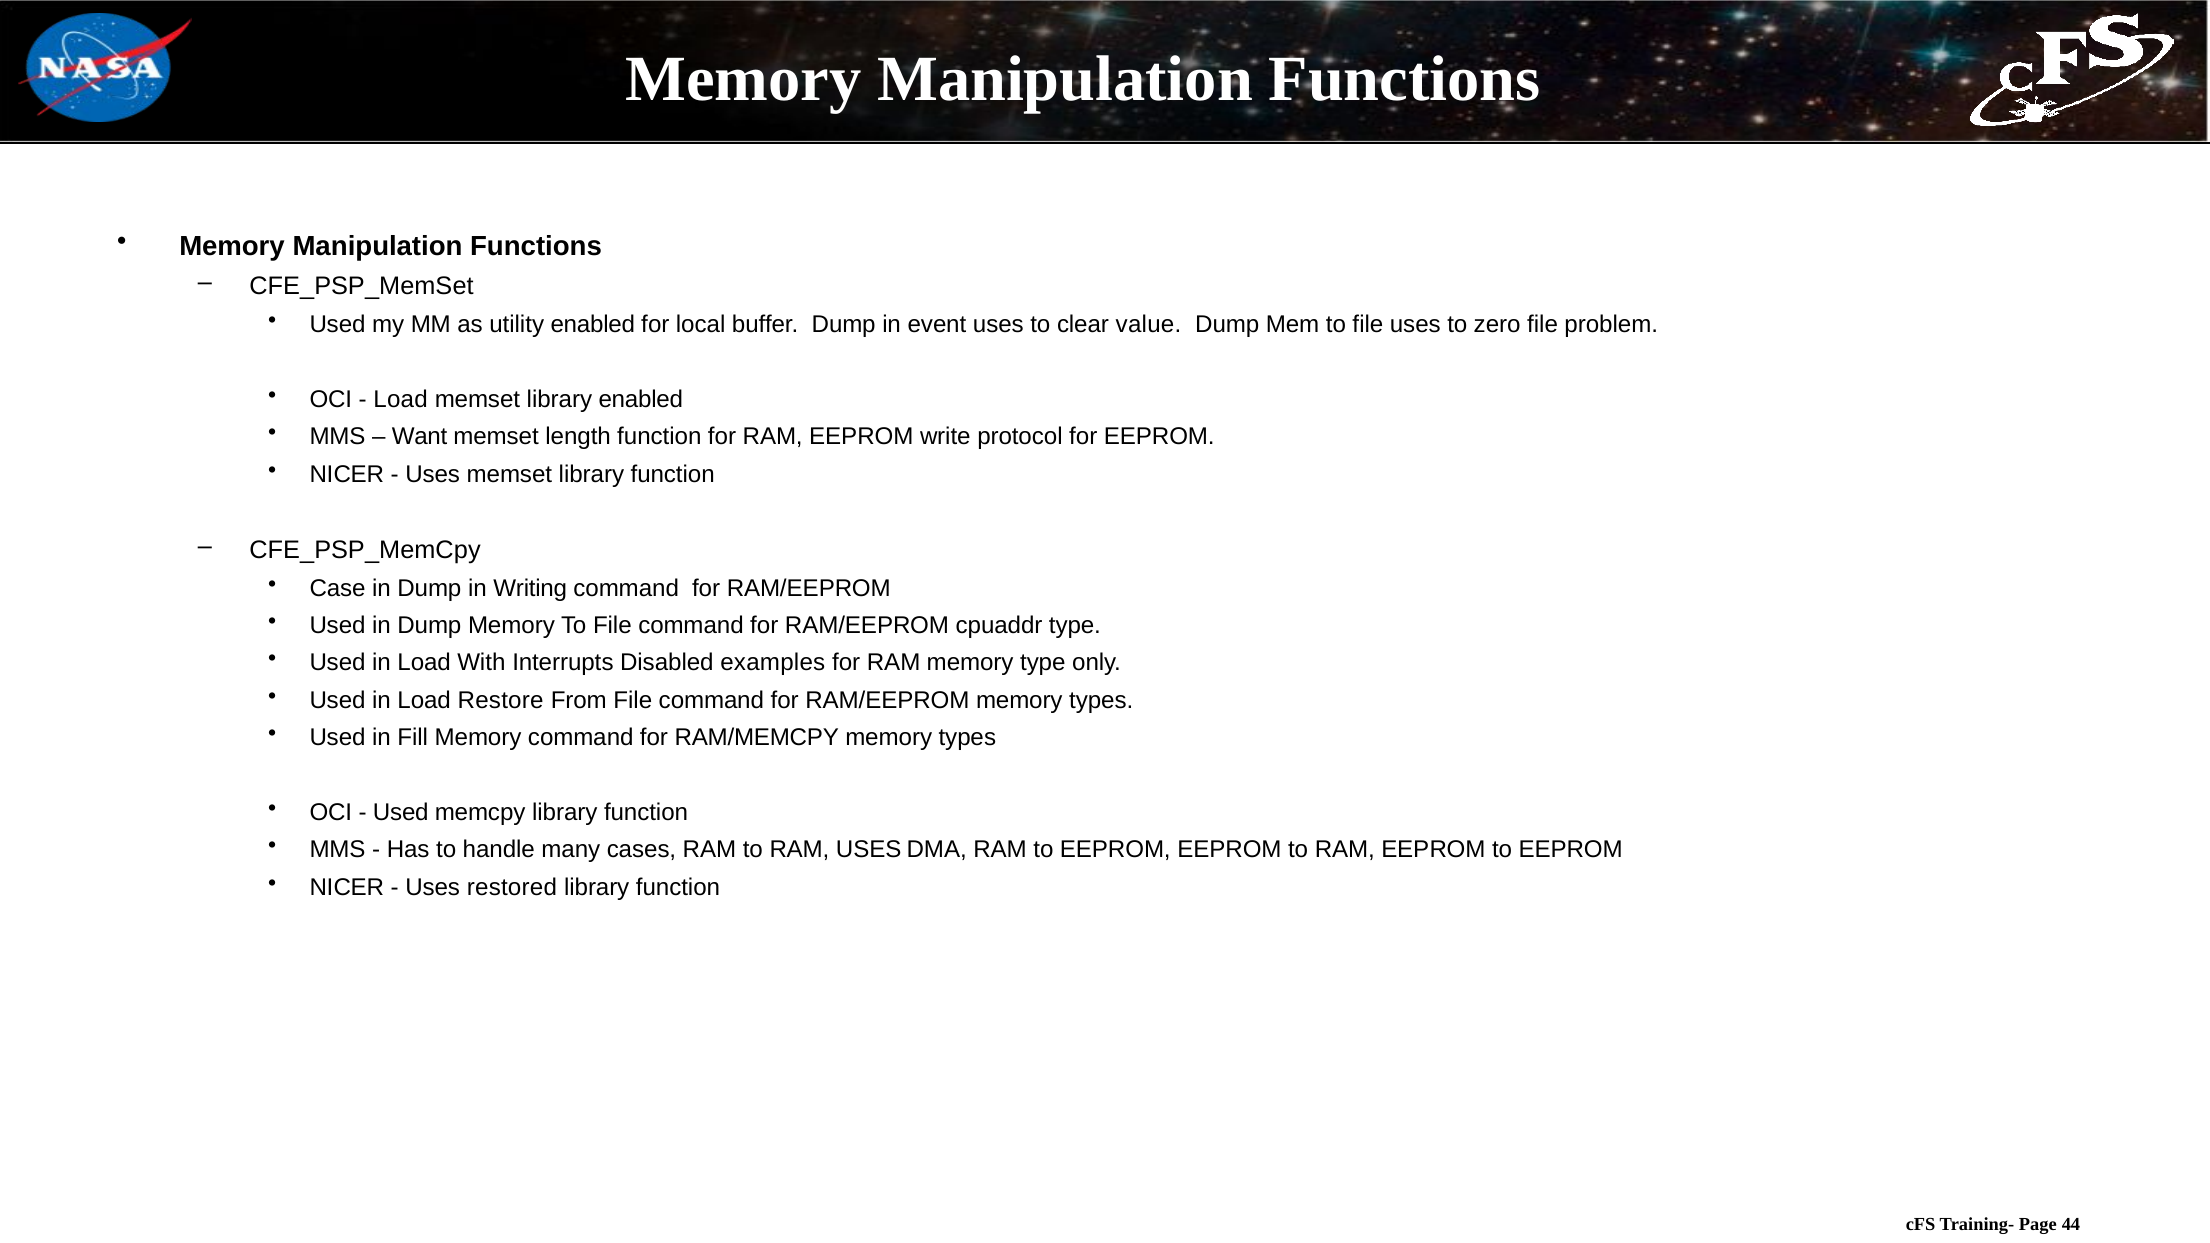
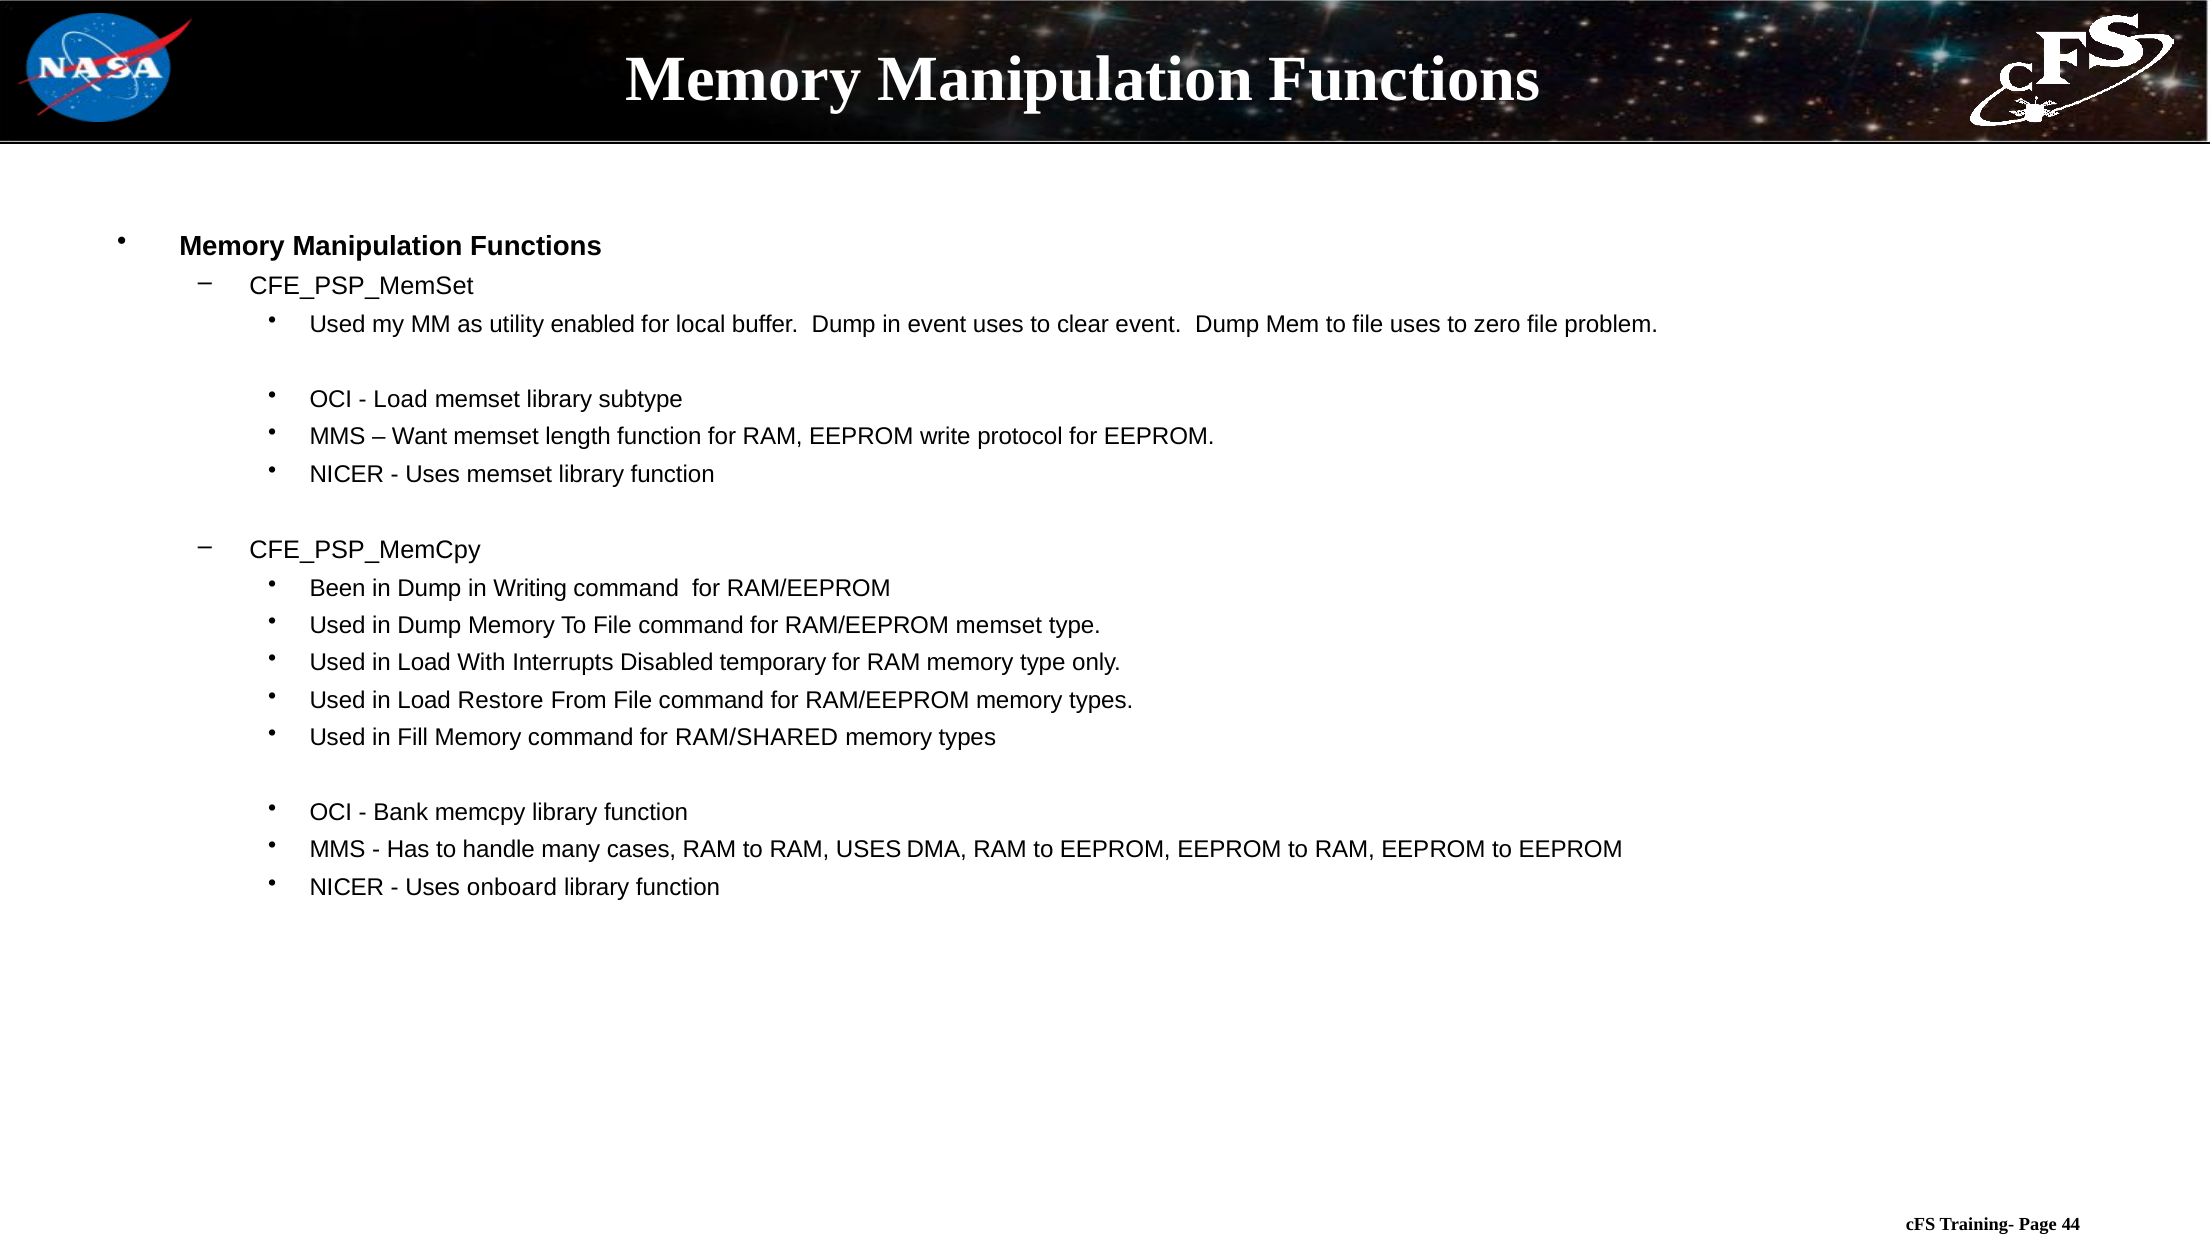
clear value: value -> event
library enabled: enabled -> subtype
Case: Case -> Been
RAM/EEPROM cpuaddr: cpuaddr -> memset
examples: examples -> temporary
RAM/MEMCPY: RAM/MEMCPY -> RAM/SHARED
Used at (401, 813): Used -> Bank
restored: restored -> onboard
